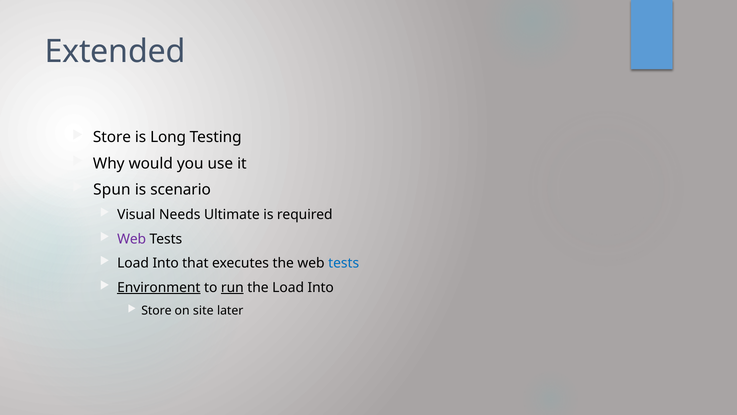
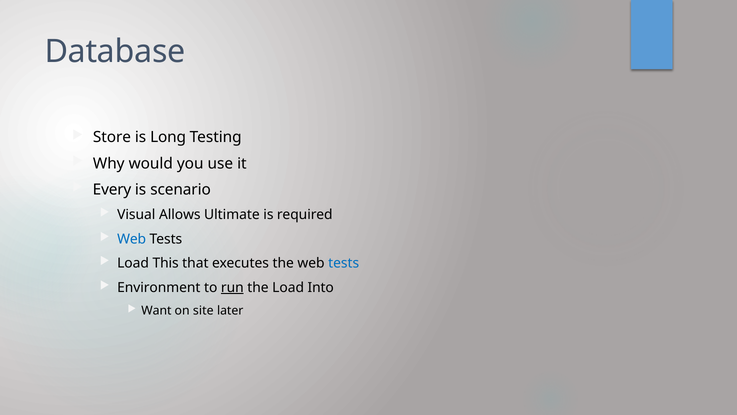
Extended: Extended -> Database
Spun: Spun -> Every
Needs: Needs -> Allows
Web at (132, 239) colour: purple -> blue
Into at (166, 263): Into -> This
Environment underline: present -> none
Store at (156, 310): Store -> Want
